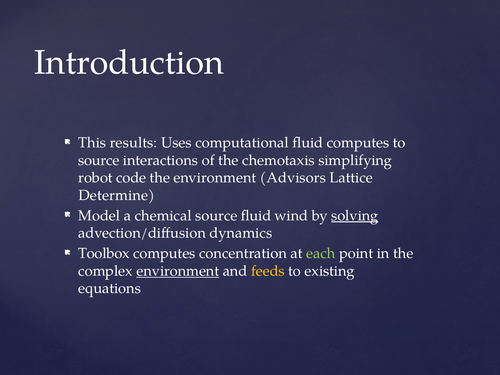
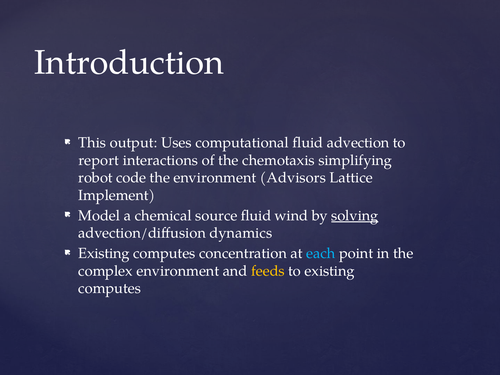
results: results -> output
fluid computes: computes -> advection
source at (99, 160): source -> report
Determine: Determine -> Implement
Toolbox at (104, 254): Toolbox -> Existing
each colour: light green -> light blue
environment at (178, 271) underline: present -> none
equations at (110, 289): equations -> computes
